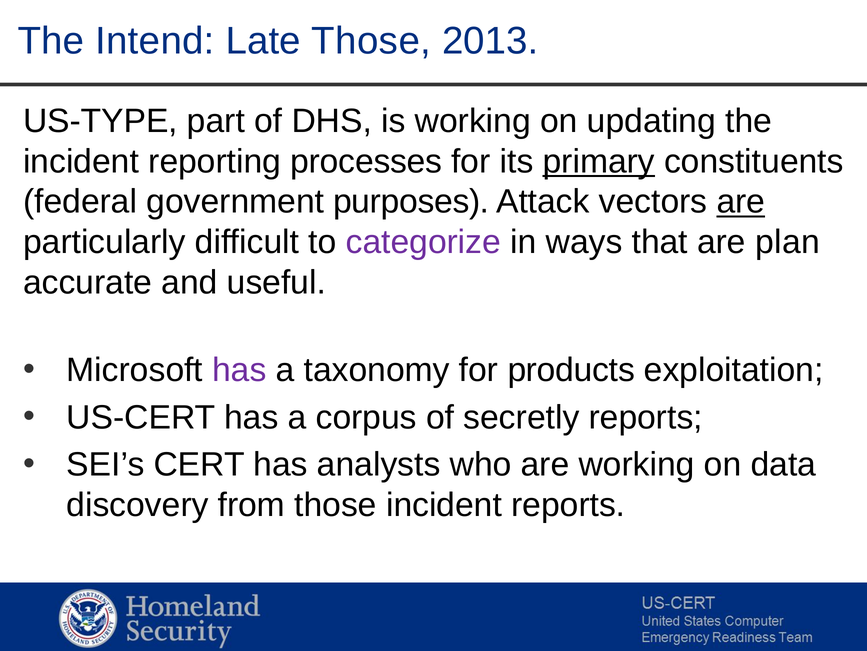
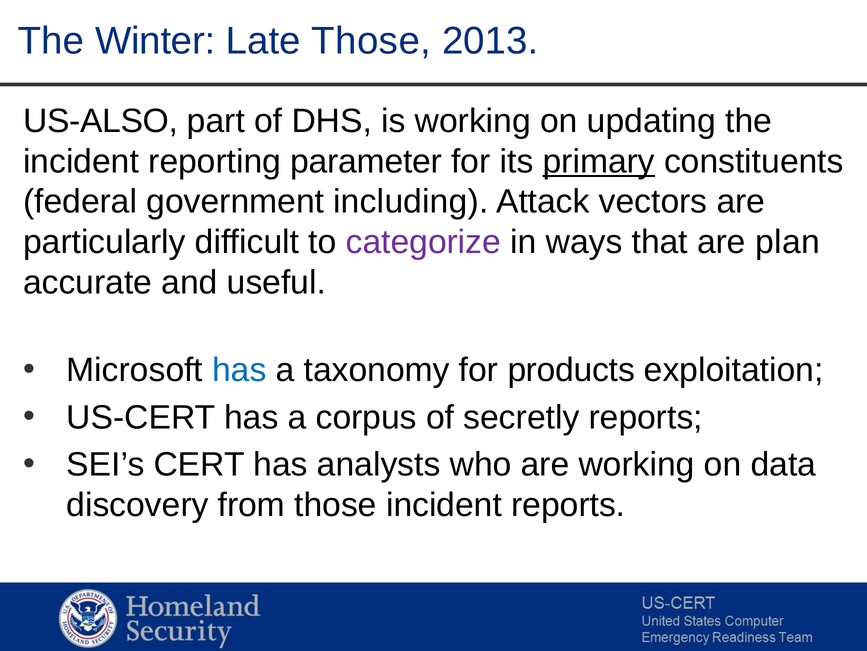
Intend: Intend -> Winter
US-TYPE: US-TYPE -> US-ALSO
processes: processes -> parameter
purposes: purposes -> including
are at (741, 202) underline: present -> none
has at (239, 370) colour: purple -> blue
